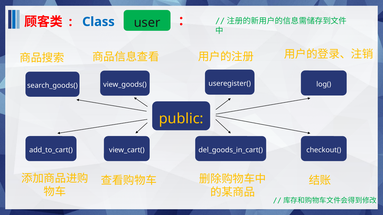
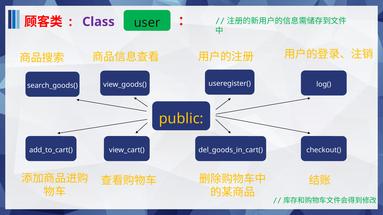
Class colour: blue -> purple
